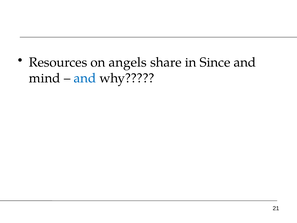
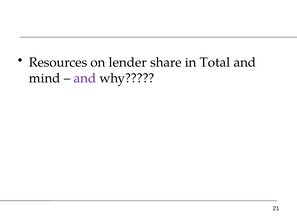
angels: angels -> lender
Since: Since -> Total
and at (85, 78) colour: blue -> purple
